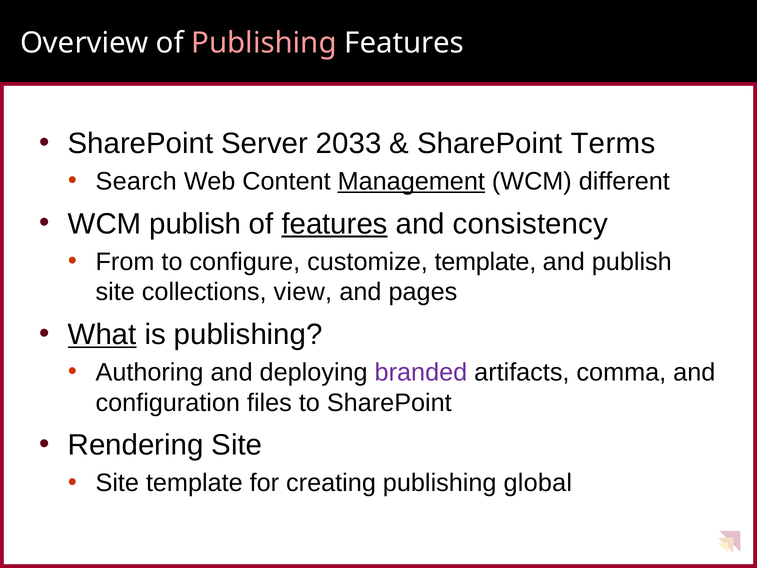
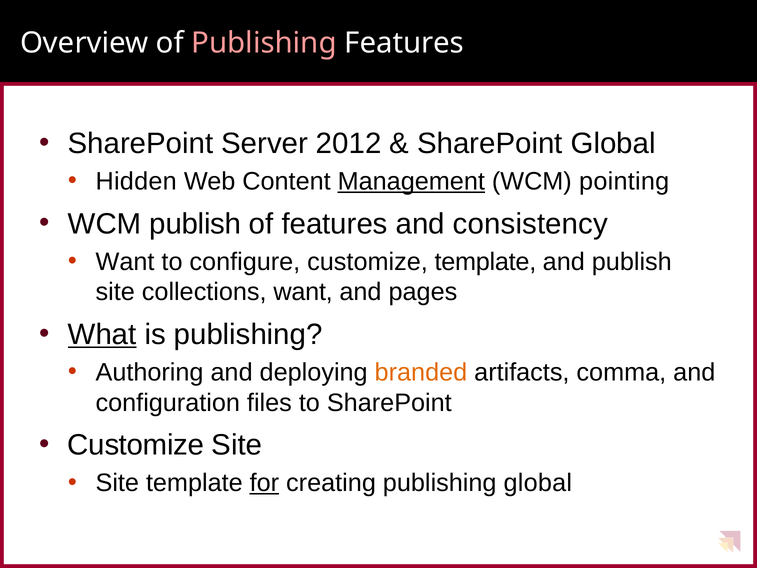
2033: 2033 -> 2012
SharePoint Terms: Terms -> Global
Search: Search -> Hidden
different: different -> pointing
features at (335, 224) underline: present -> none
From at (125, 262): From -> Want
collections view: view -> want
branded colour: purple -> orange
Rendering at (136, 445): Rendering -> Customize
for underline: none -> present
